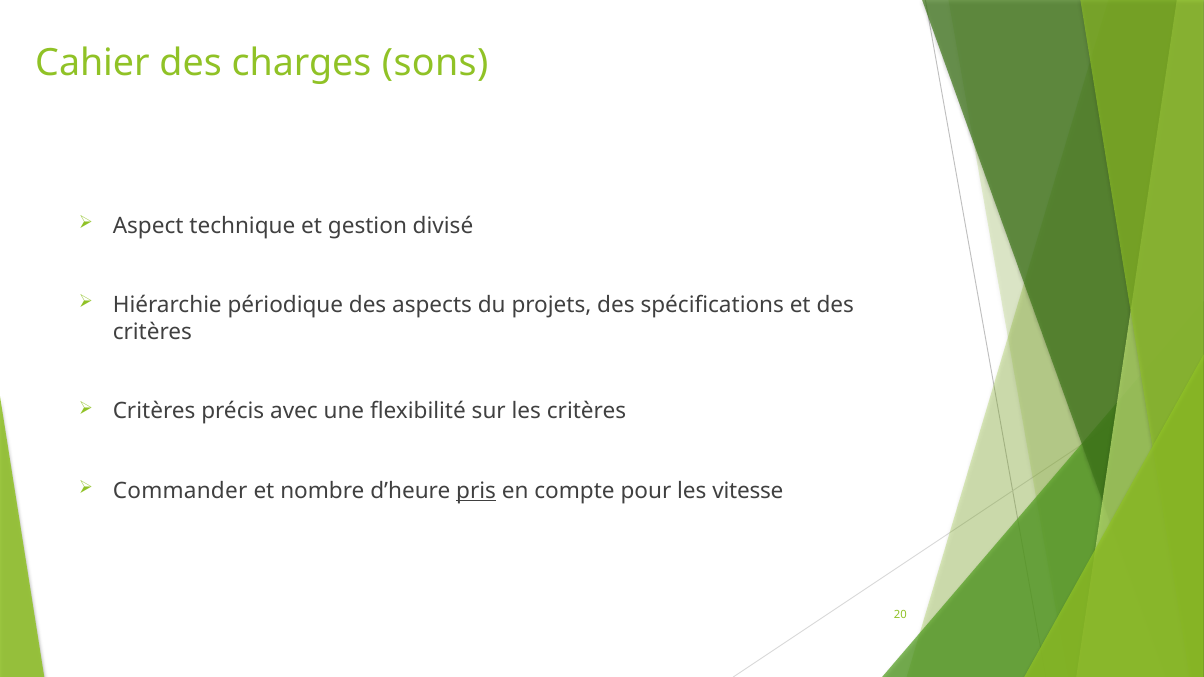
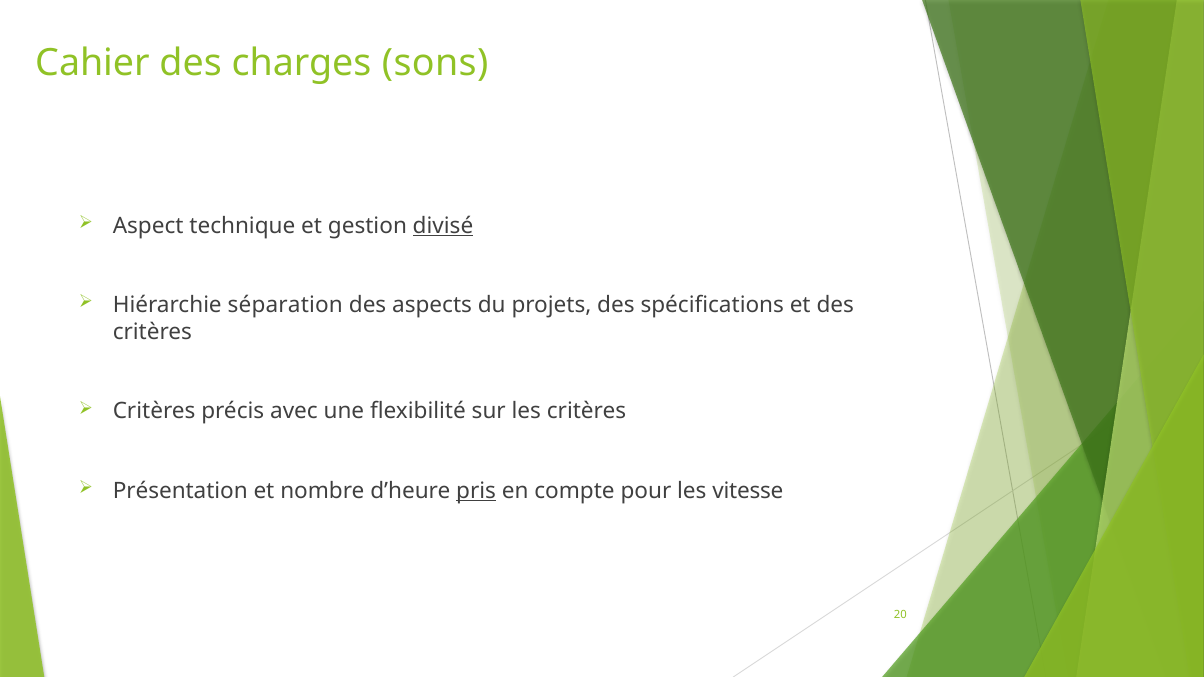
divisé underline: none -> present
périodique: périodique -> séparation
Commander: Commander -> Présentation
